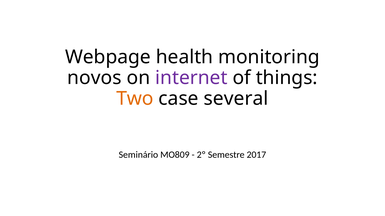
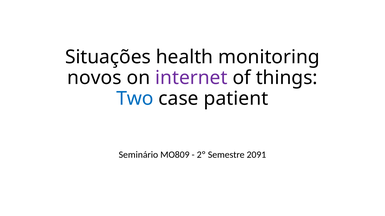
Webpage: Webpage -> Situações
Two colour: orange -> blue
several: several -> patient
2017: 2017 -> 2091
